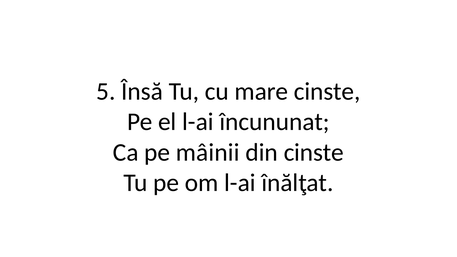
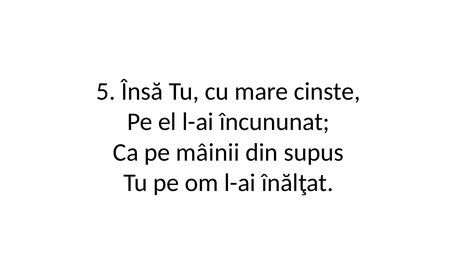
din cinste: cinste -> supus
